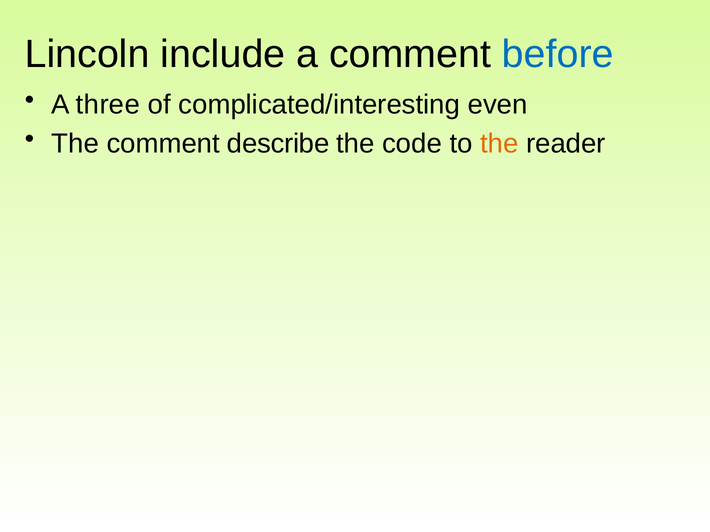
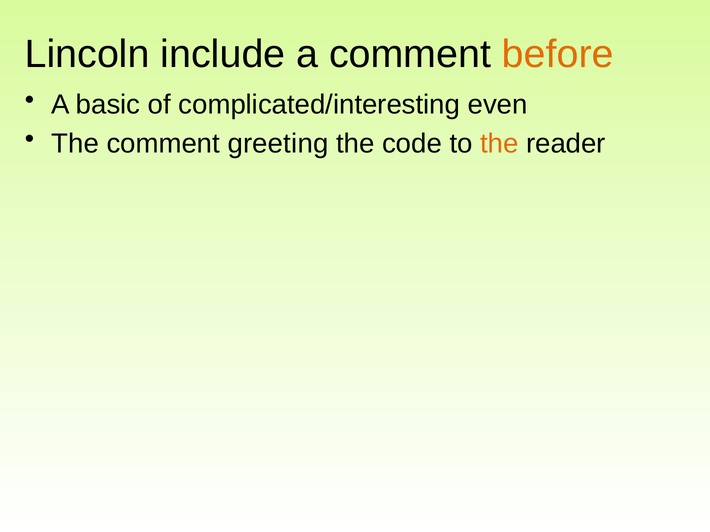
before colour: blue -> orange
three: three -> basic
describe: describe -> greeting
